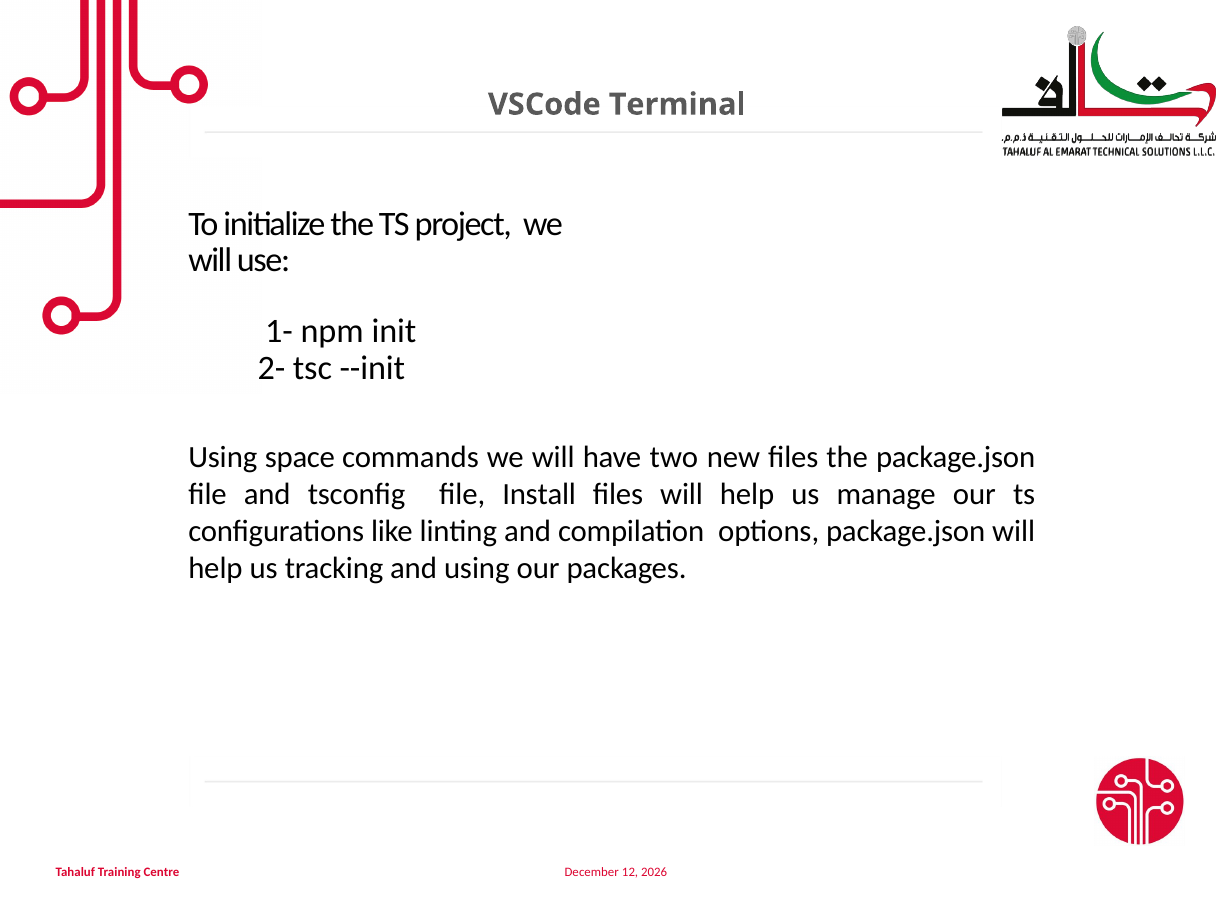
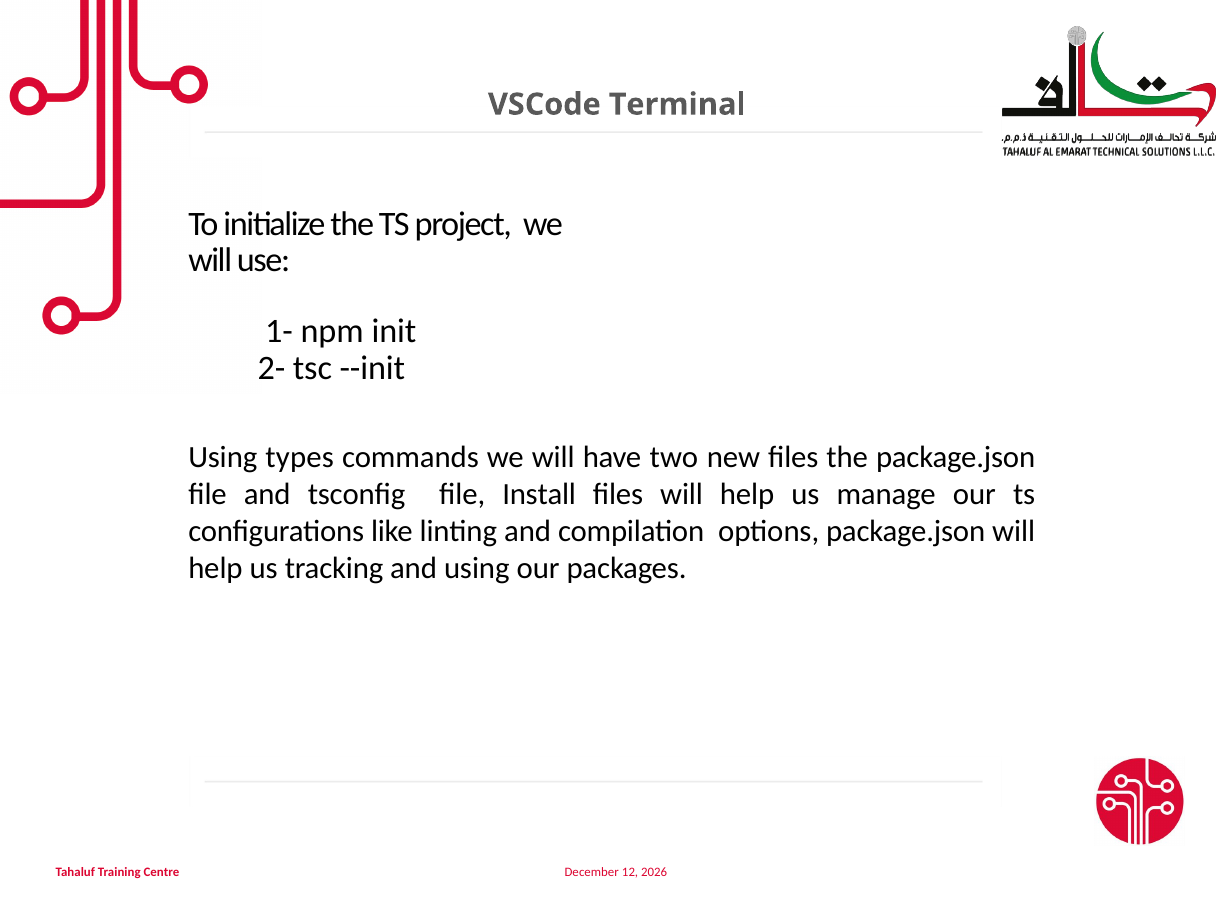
space: space -> types
